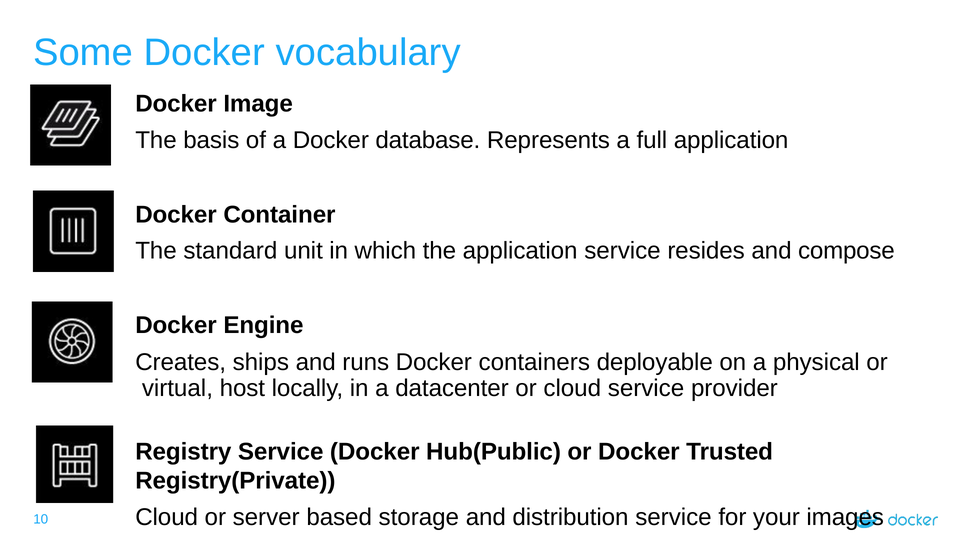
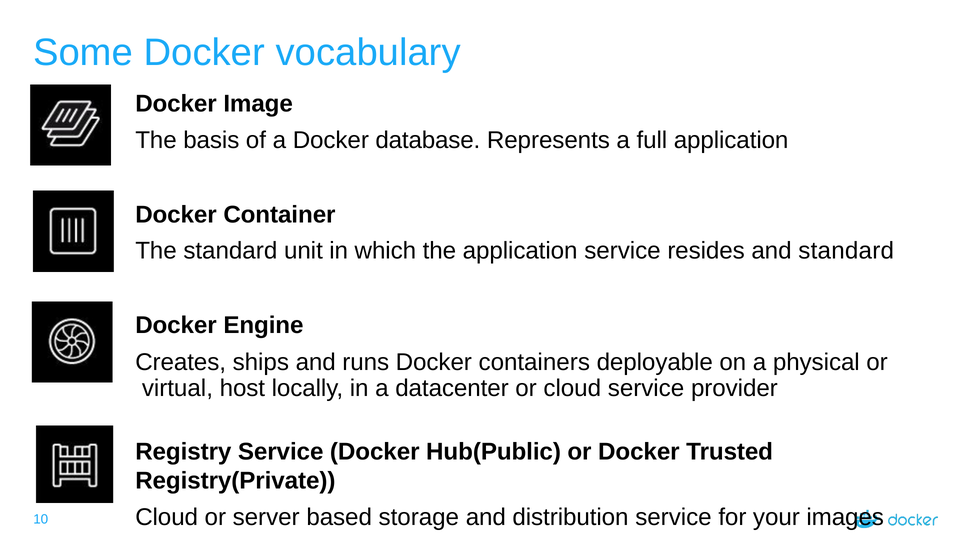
and compose: compose -> standard
